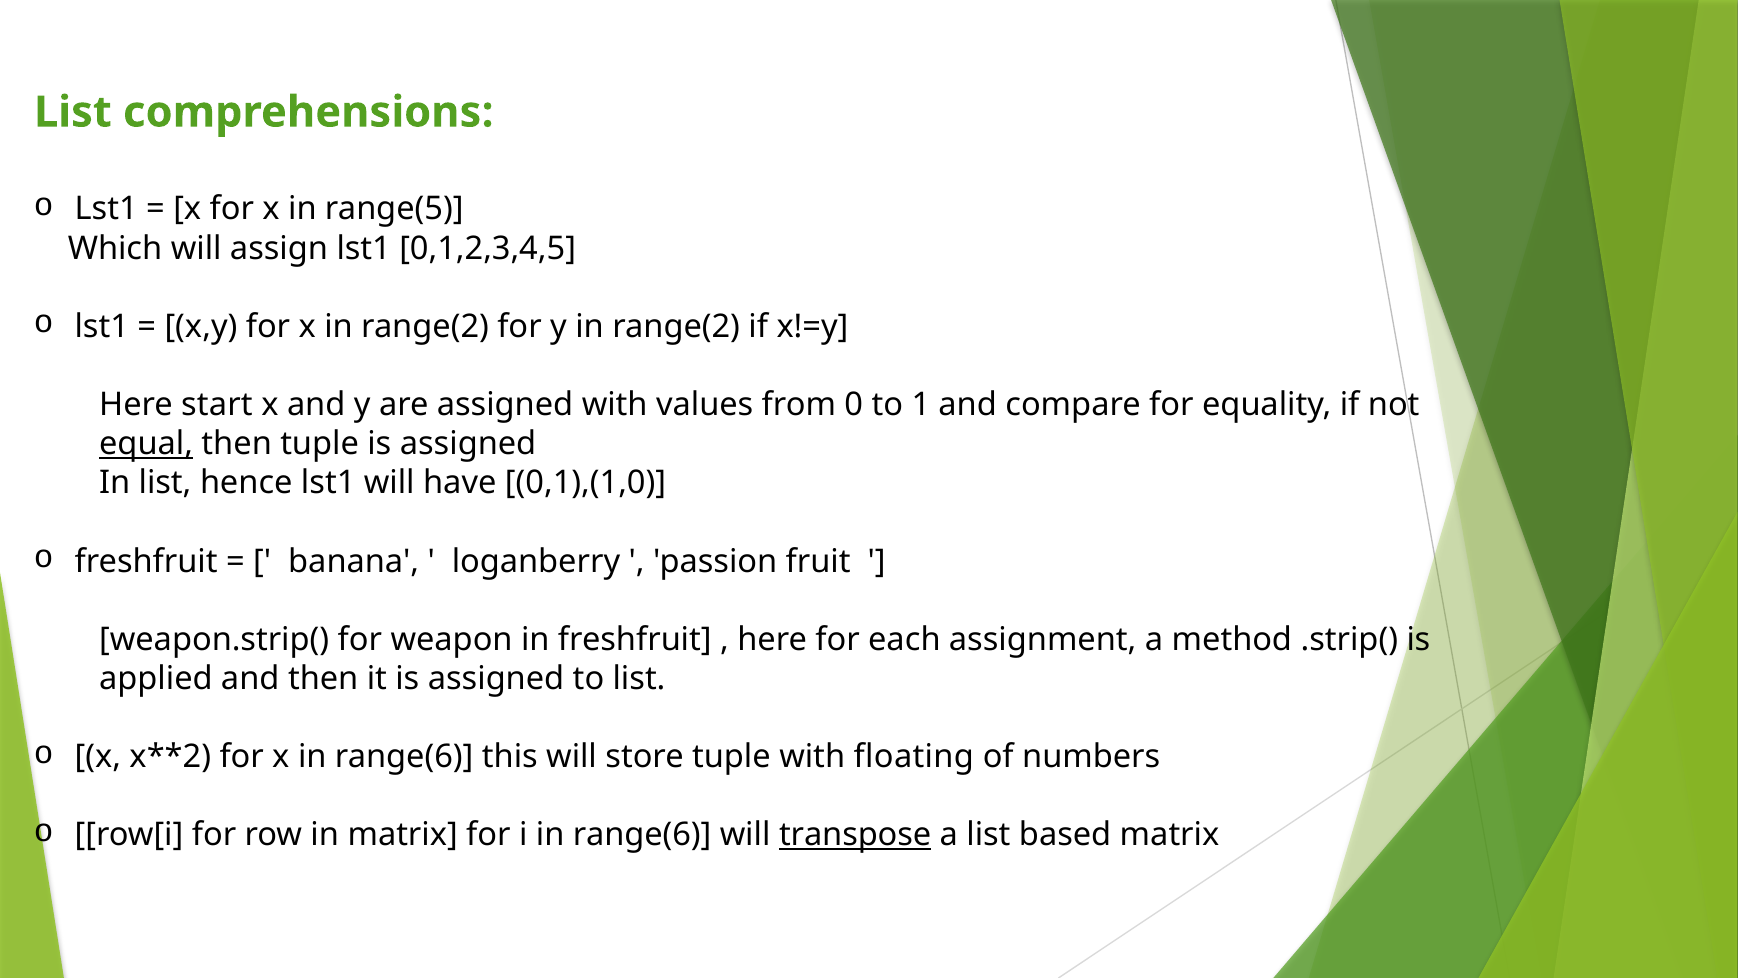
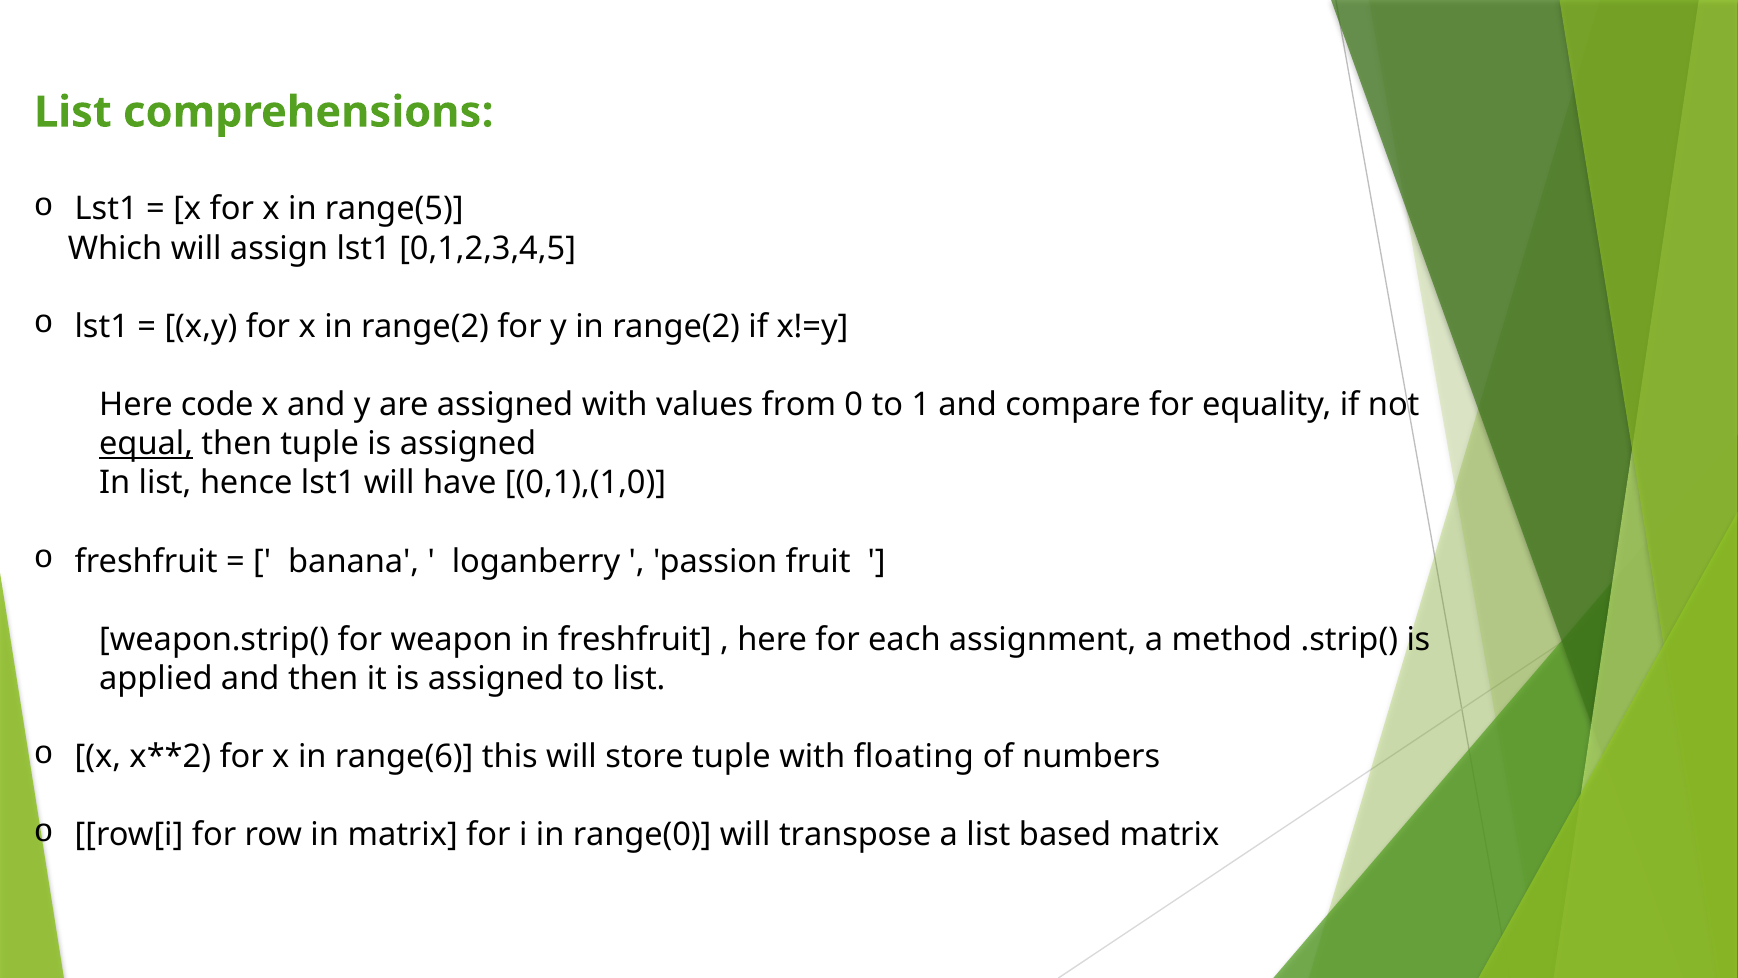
start: start -> code
i in range(6: range(6 -> range(0
transpose underline: present -> none
